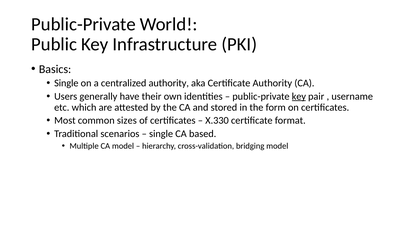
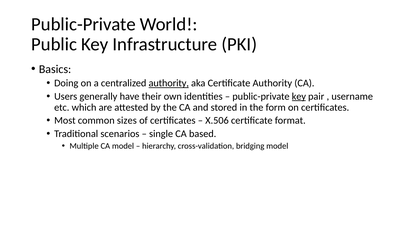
Single at (66, 83): Single -> Doing
authority at (169, 83) underline: none -> present
X.330: X.330 -> X.506
